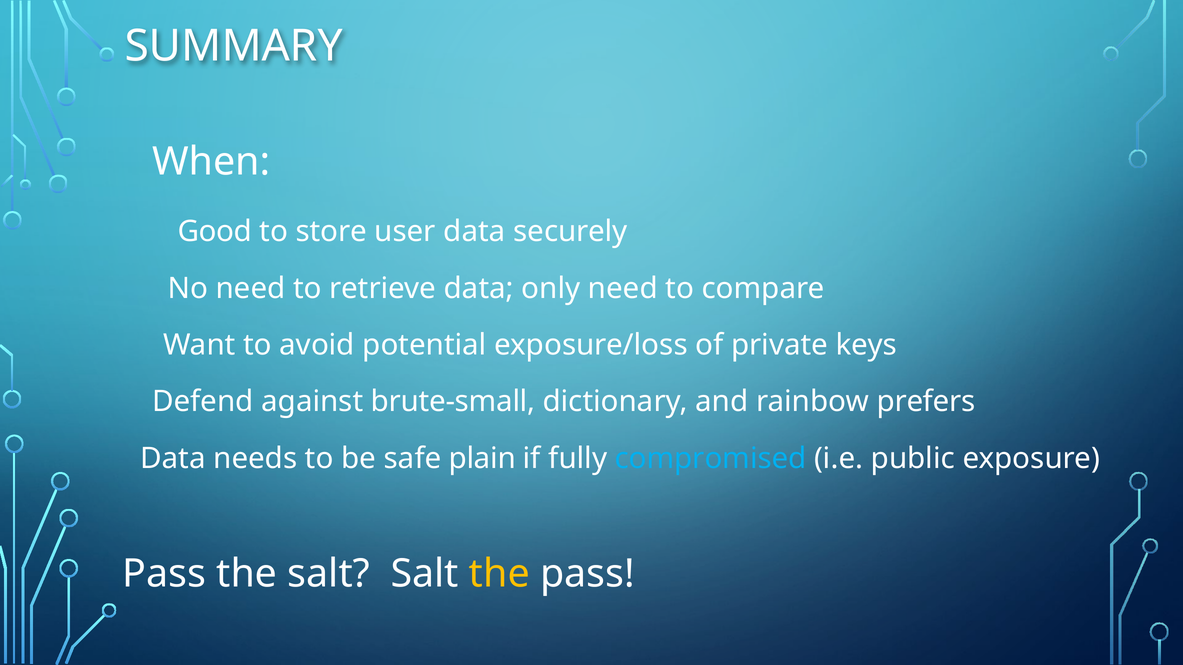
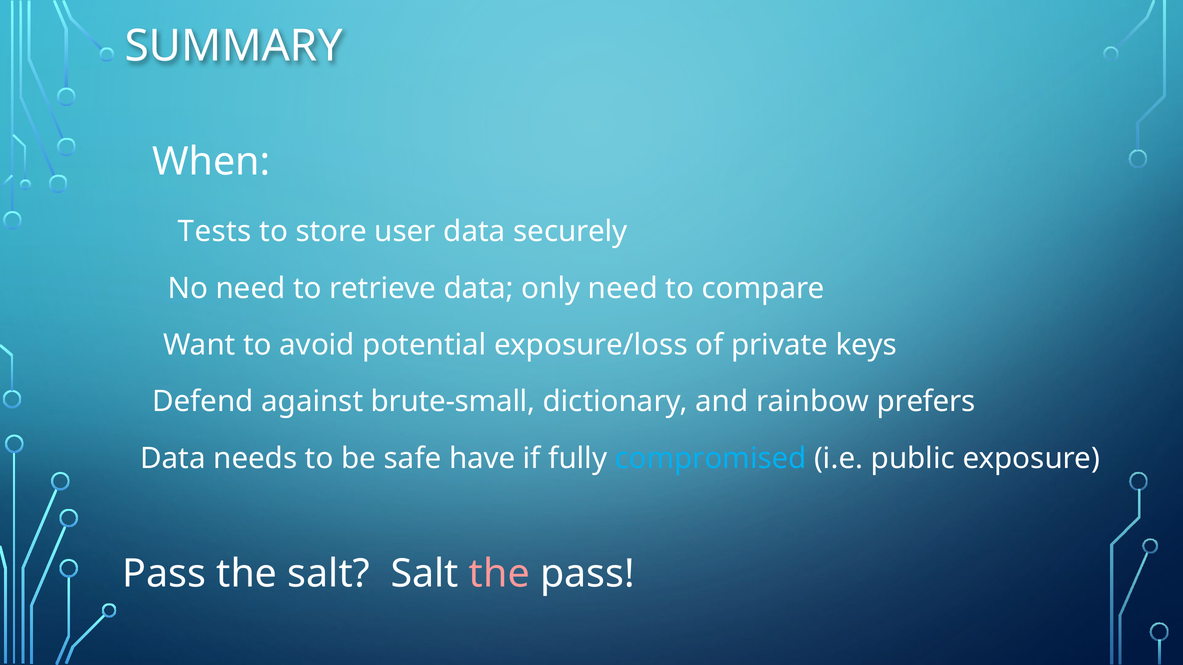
Good: Good -> Tests
plain: plain -> have
the at (499, 574) colour: yellow -> pink
